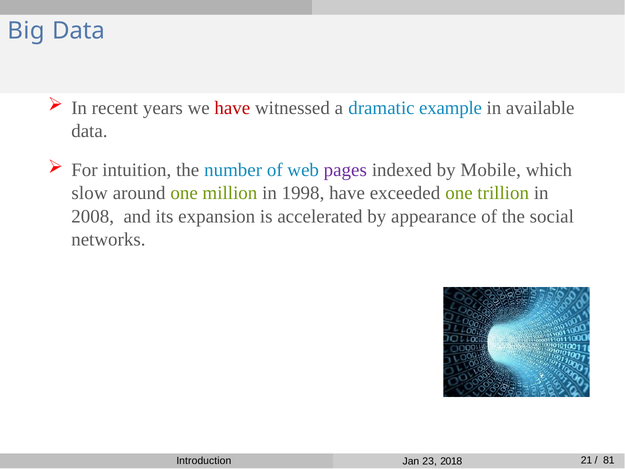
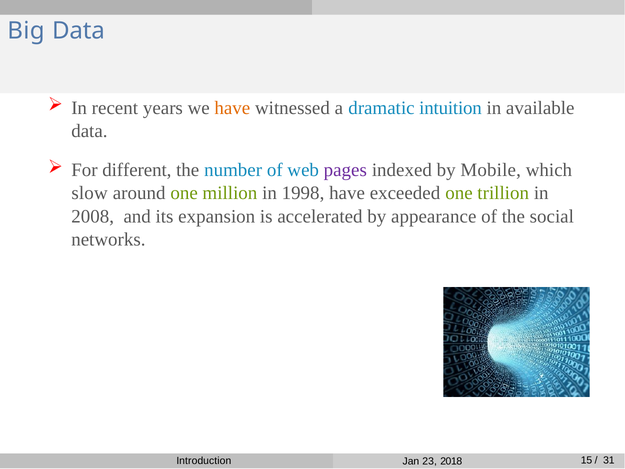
have at (232, 108) colour: red -> orange
example: example -> intuition
intuition: intuition -> different
21: 21 -> 15
81: 81 -> 31
